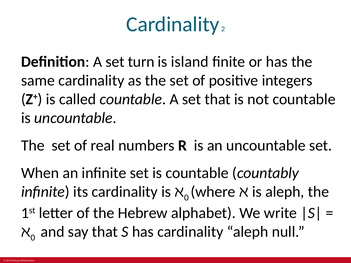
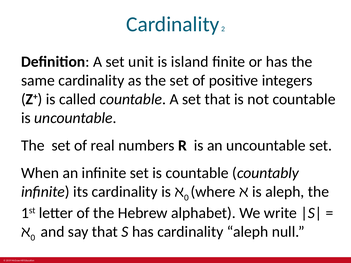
turn: turn -> unit
